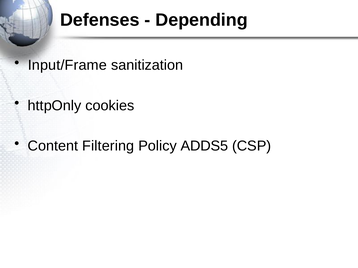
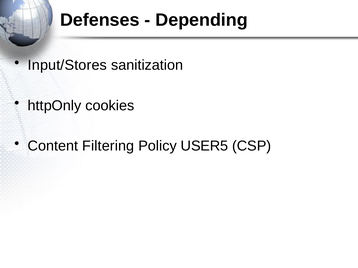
Input/Frame: Input/Frame -> Input/Stores
ADDS5: ADDS5 -> USER5
